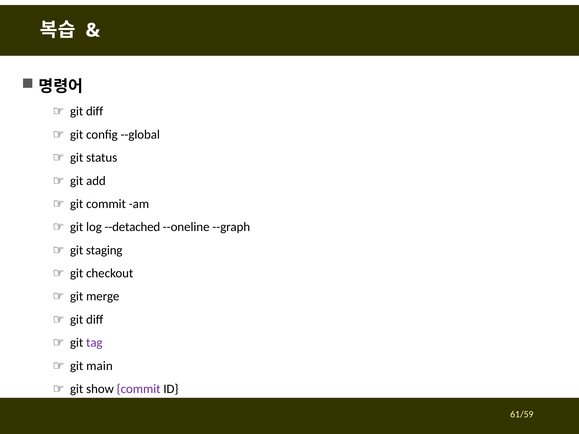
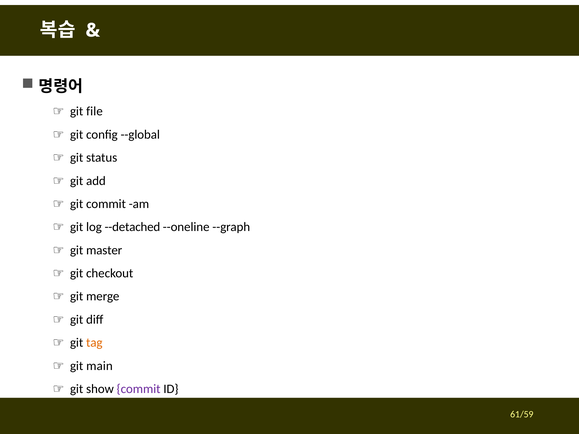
diff at (95, 111): diff -> file
staging: staging -> master
tag colour: purple -> orange
